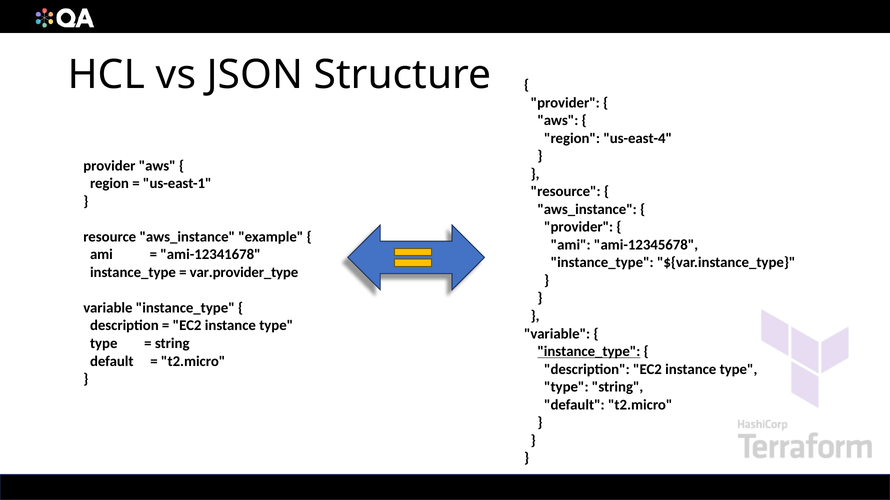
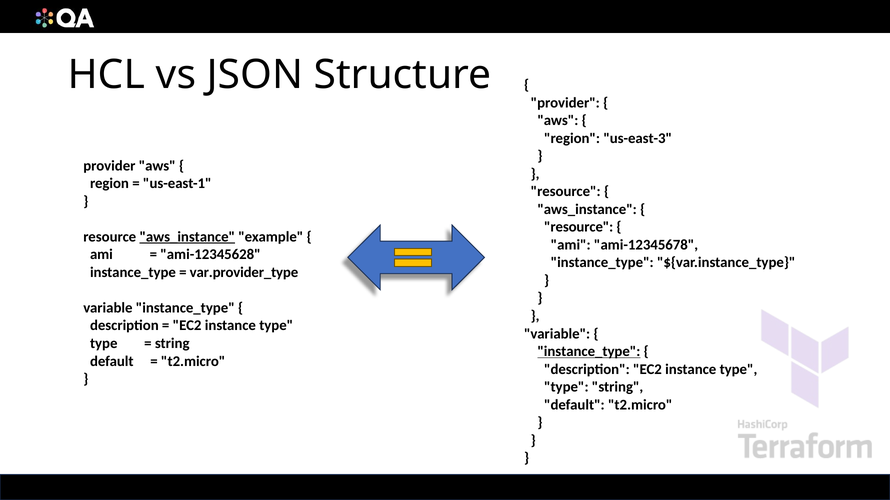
us-east-4: us-east-4 -> us-east-3
provider at (579, 227): provider -> resource
aws_instance at (187, 237) underline: none -> present
ami-12341678: ami-12341678 -> ami-12345628
